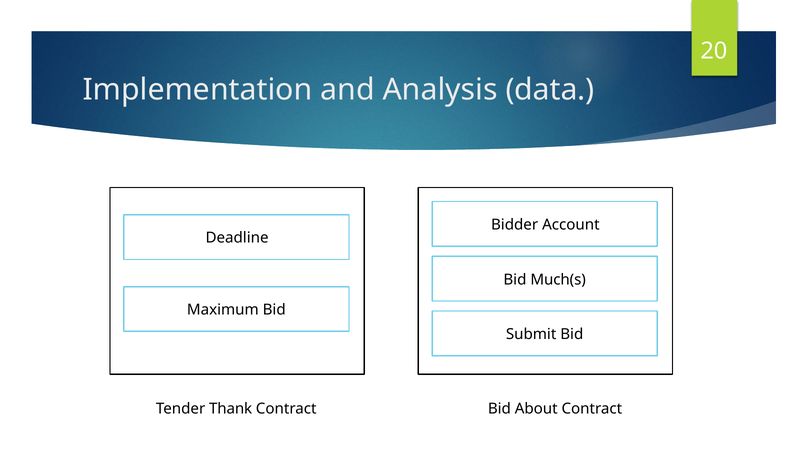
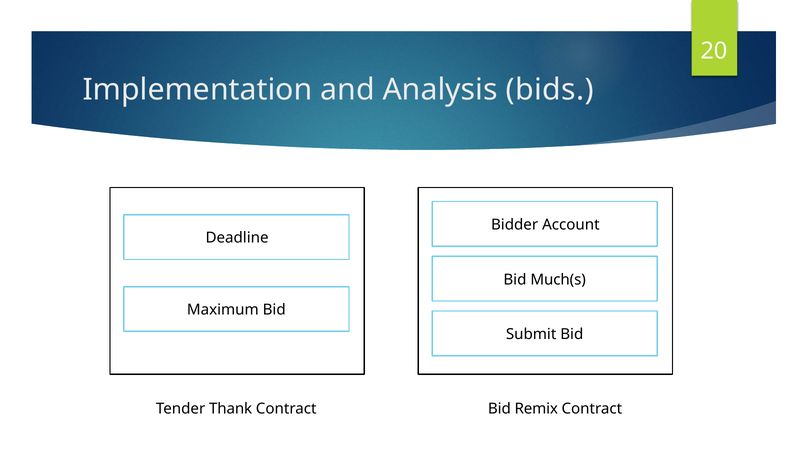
data: data -> bids
About: About -> Remix
